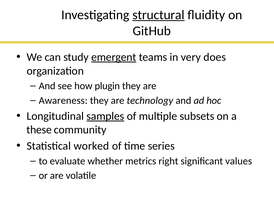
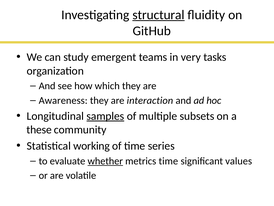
emergent underline: present -> none
does: does -> tasks
plugin: plugin -> which
technology: technology -> interaction
worked: worked -> working
whether underline: none -> present
metrics right: right -> time
